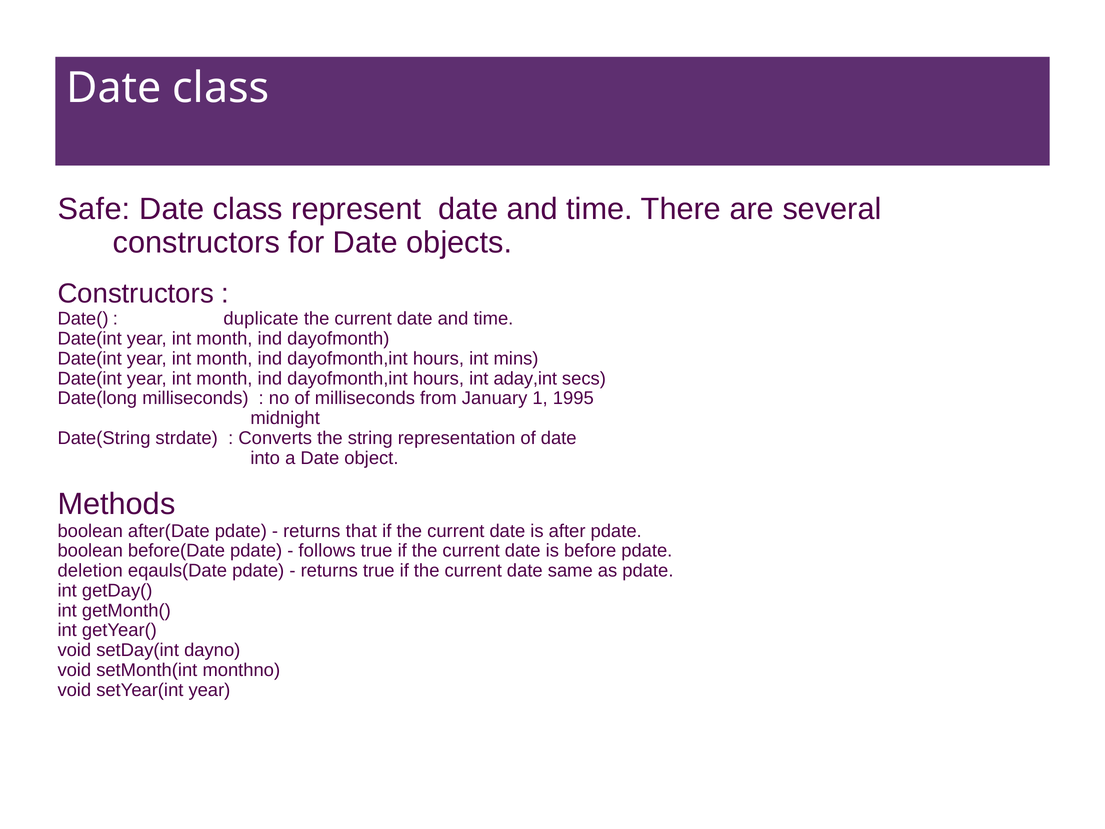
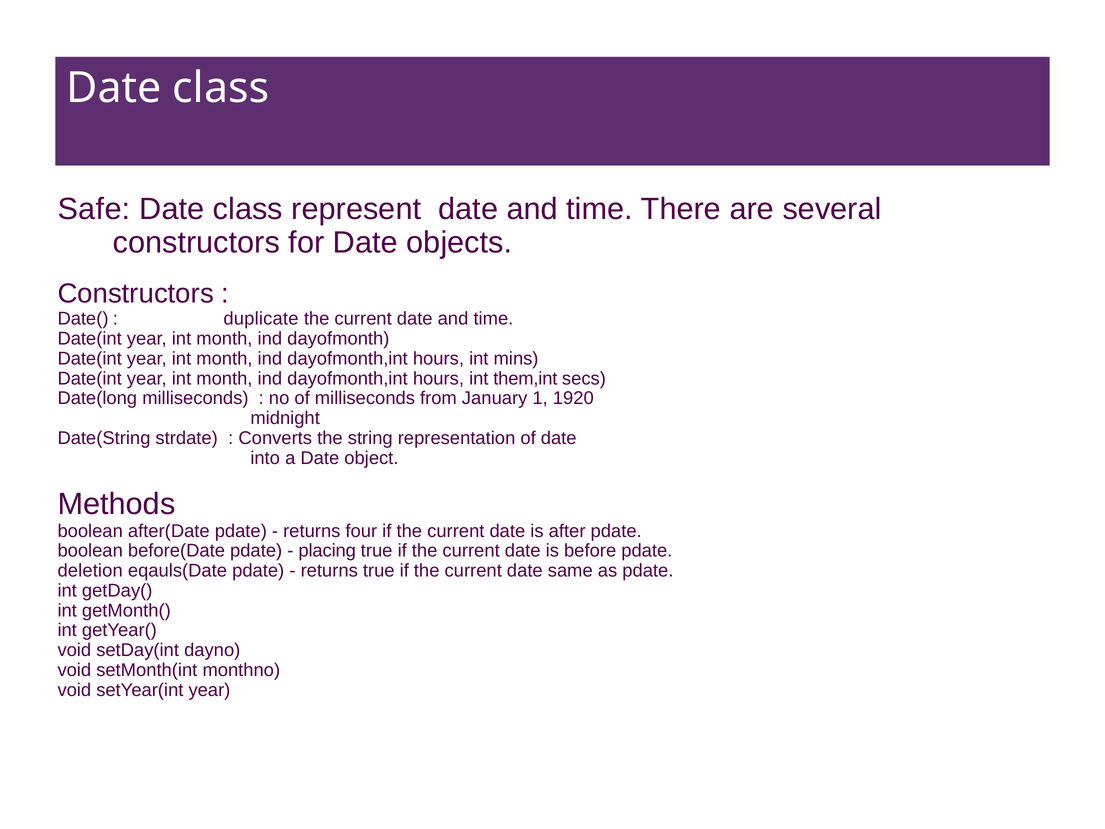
aday,int: aday,int -> them,int
1995: 1995 -> 1920
that: that -> four
follows: follows -> placing
